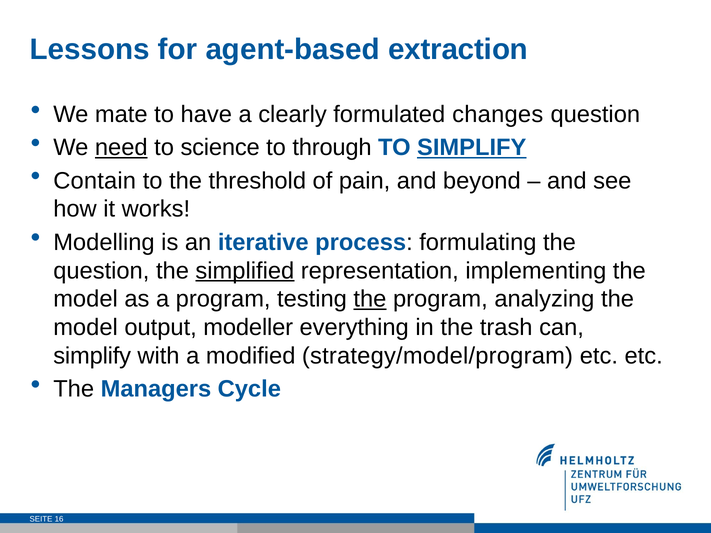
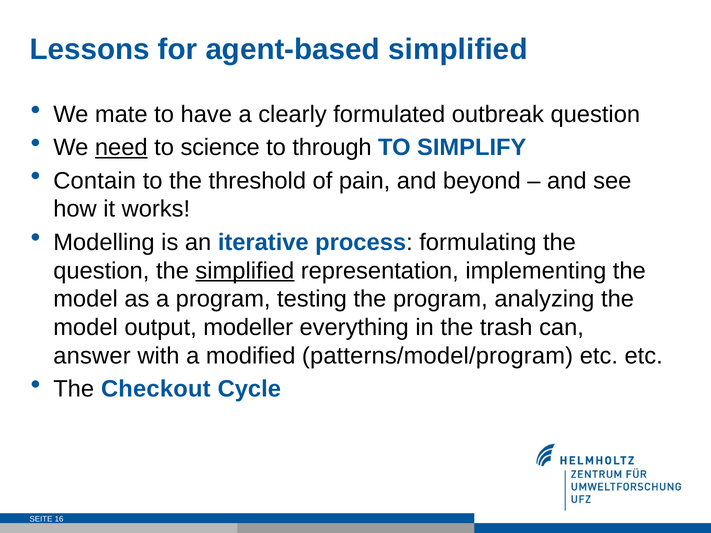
agent-based extraction: extraction -> simplified
changes: changes -> outbreak
SIMPLIFY at (472, 148) underline: present -> none
the at (370, 299) underline: present -> none
simplify at (92, 356): simplify -> answer
strategy/model/program: strategy/model/program -> patterns/model/program
Managers: Managers -> Checkout
